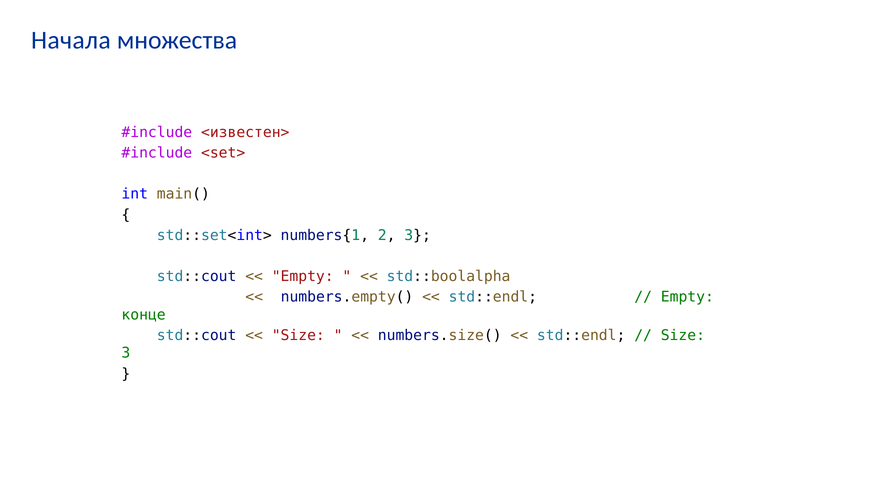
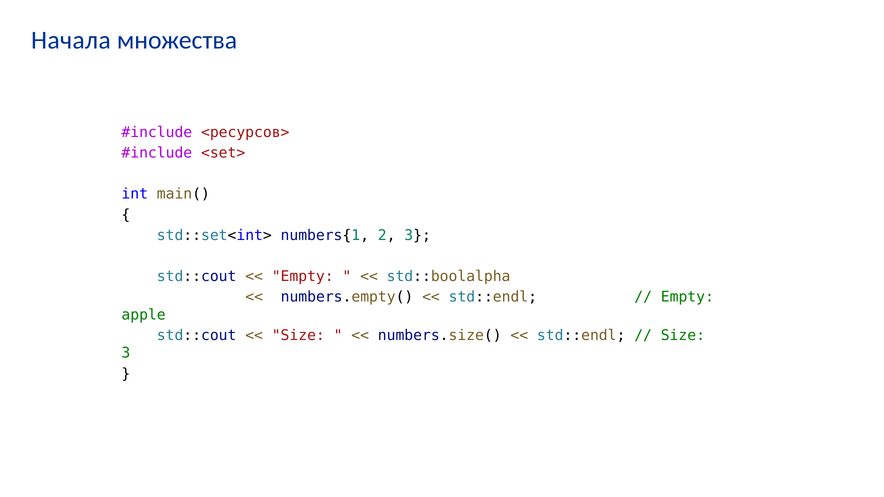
<известен>: <известен> -> <ресурсов>
конце: конце -> apple
